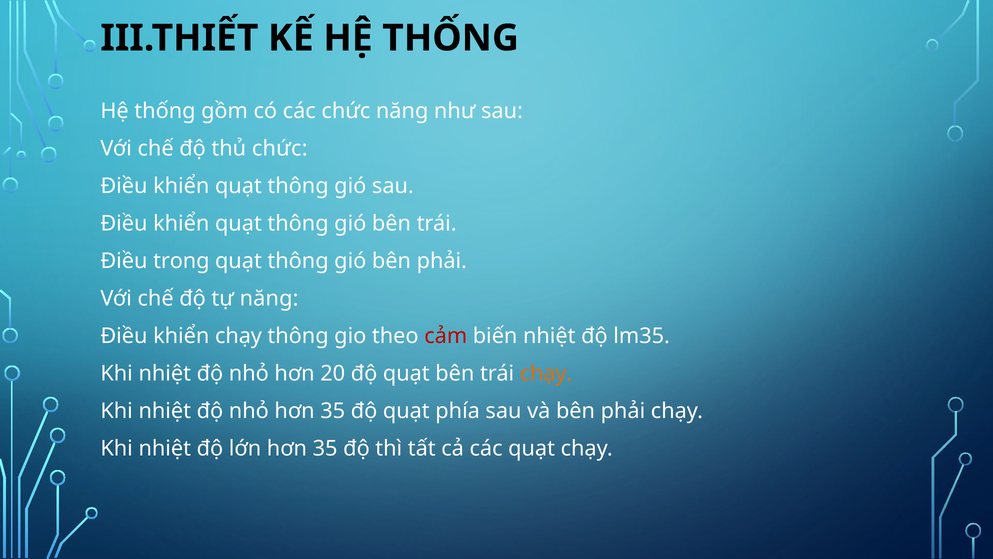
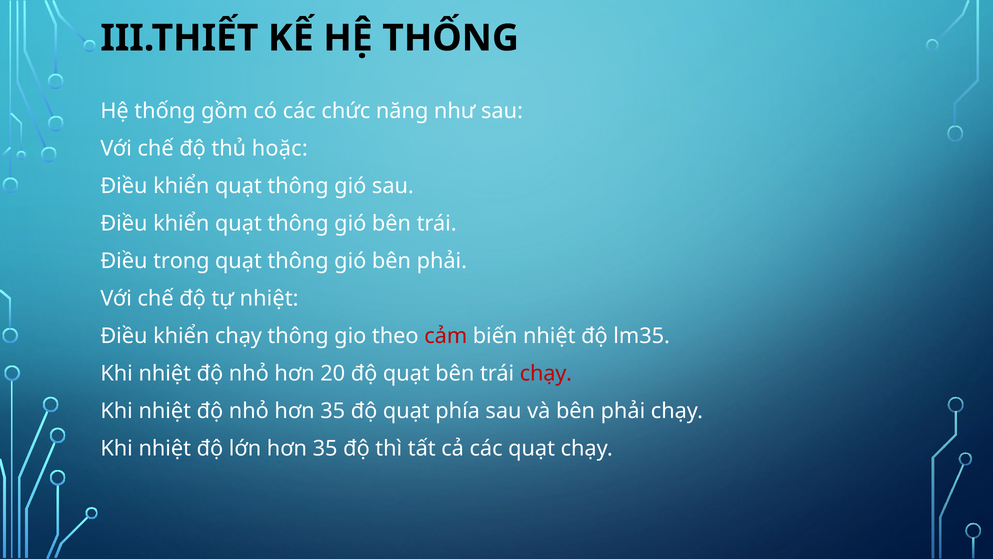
thủ chức: chức -> hoặc
tự năng: năng -> nhiệt
chạy at (546, 373) colour: orange -> red
